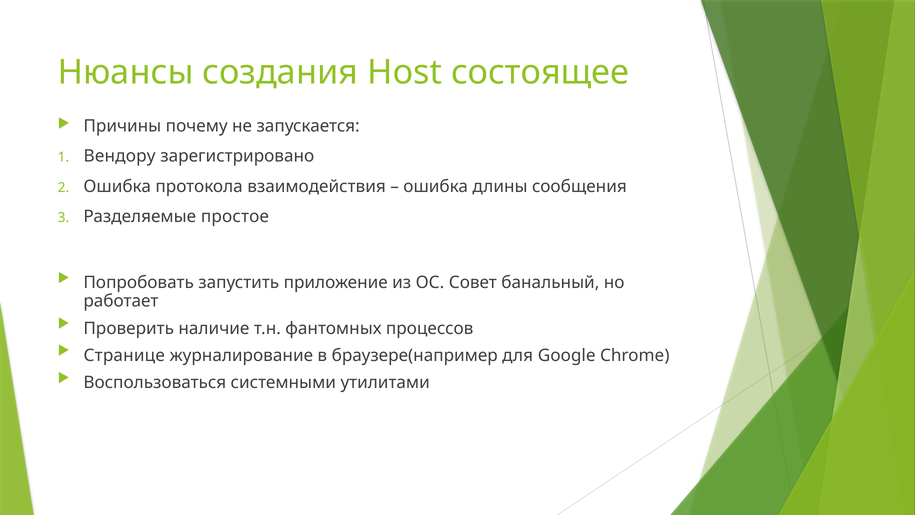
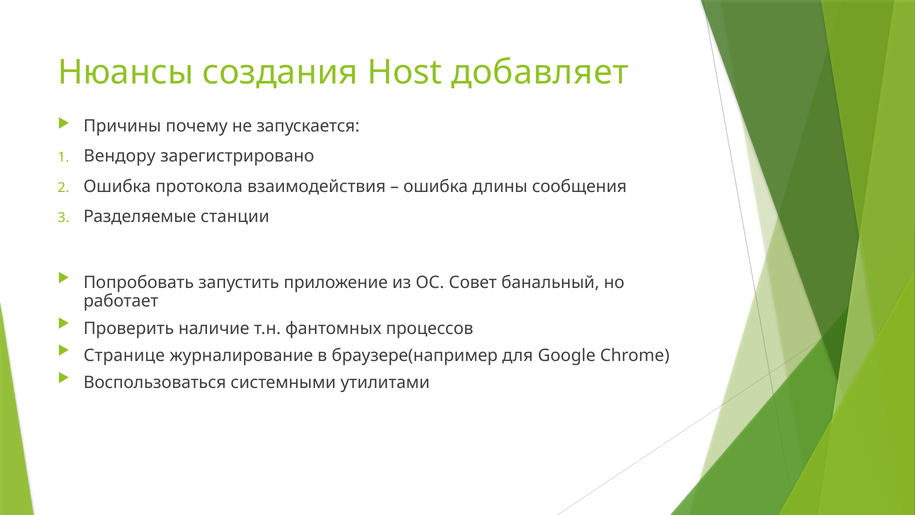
состоящее: состоящее -> добавляет
простое: простое -> станции
